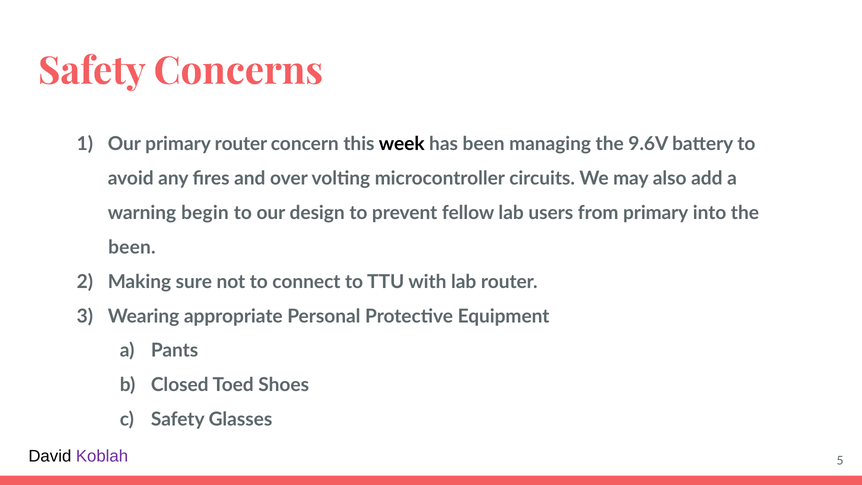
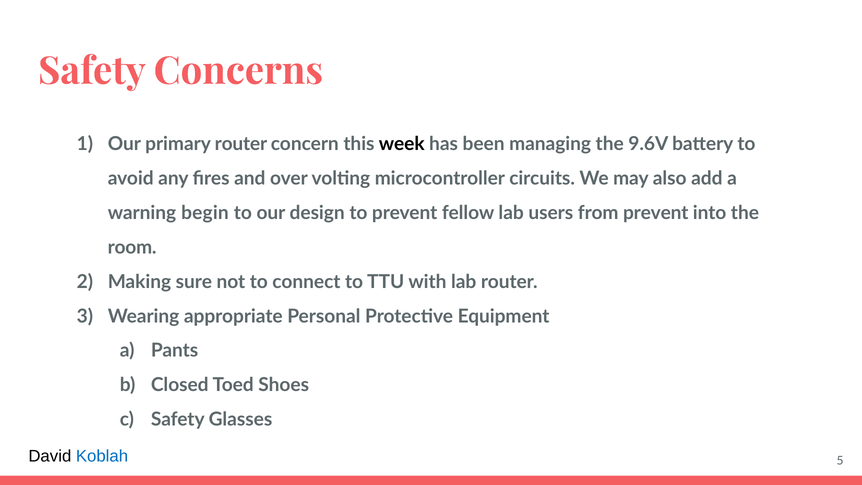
from primary: primary -> prevent
been at (132, 247): been -> room
Koblah colour: purple -> blue
